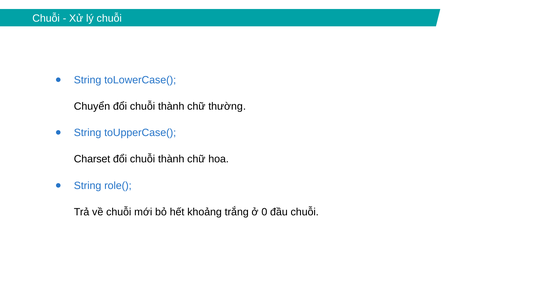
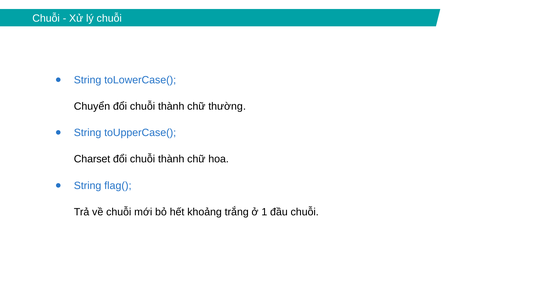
role(: role( -> flag(
0: 0 -> 1
